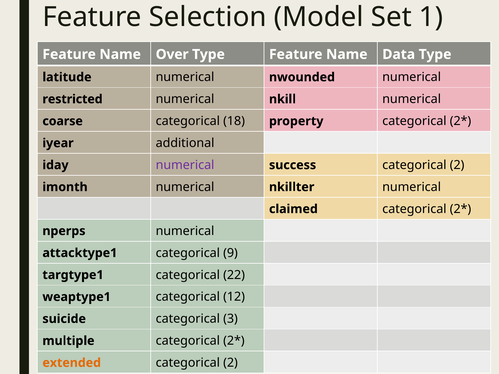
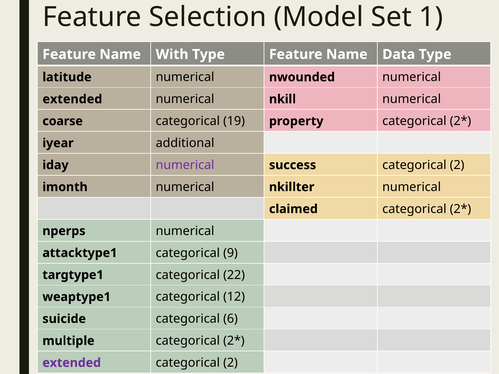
Over: Over -> With
restricted at (72, 99): restricted -> extended
18: 18 -> 19
3: 3 -> 6
extended at (72, 363) colour: orange -> purple
